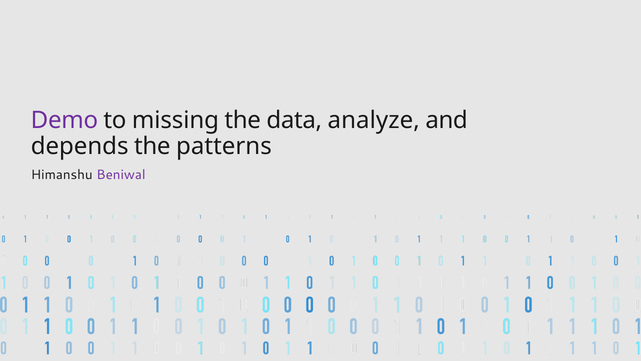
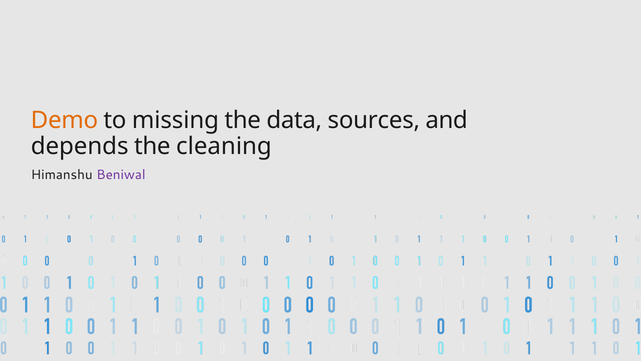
Demo colour: purple -> orange
analyze: analyze -> sources
patterns: patterns -> cleaning
